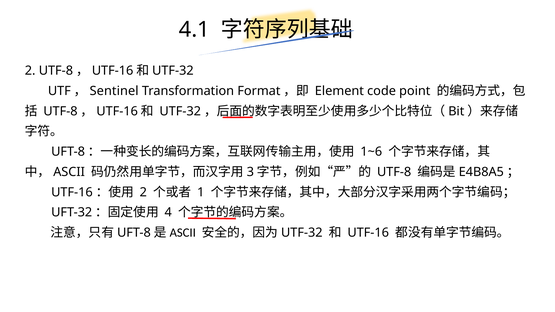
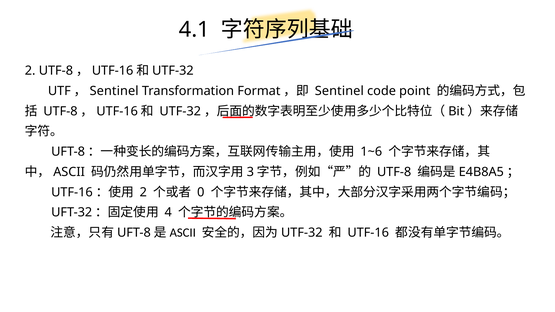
Element at (339, 91): Element -> Sentinel
1: 1 -> 0
